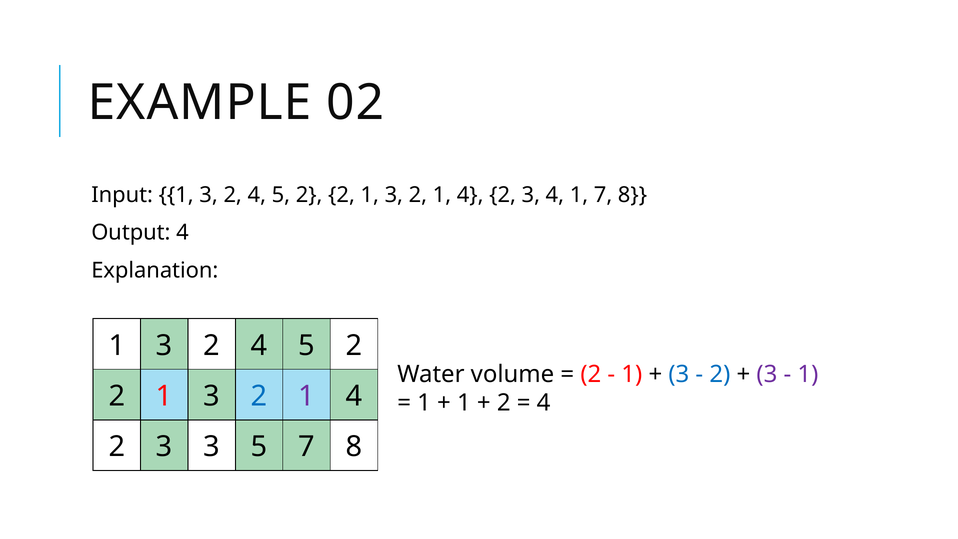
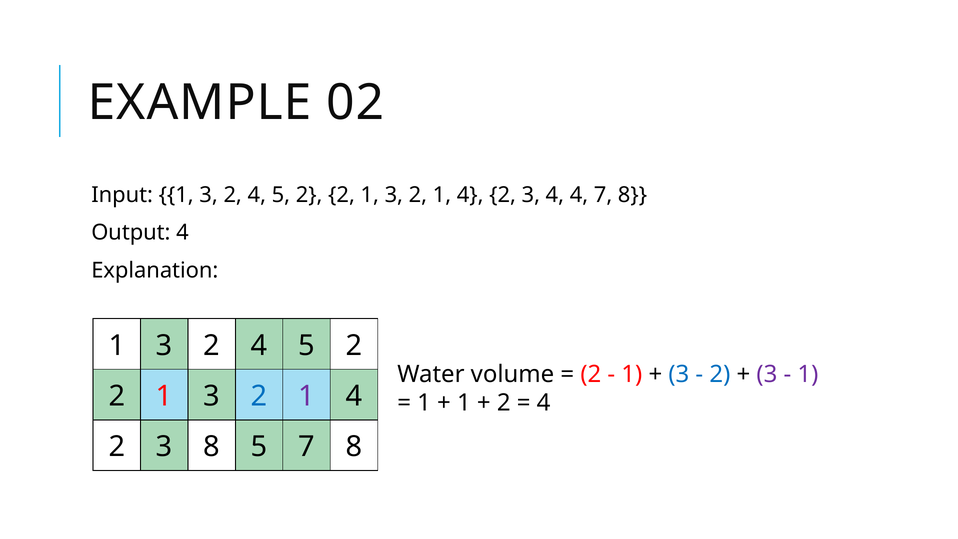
4 1: 1 -> 4
3 3: 3 -> 8
